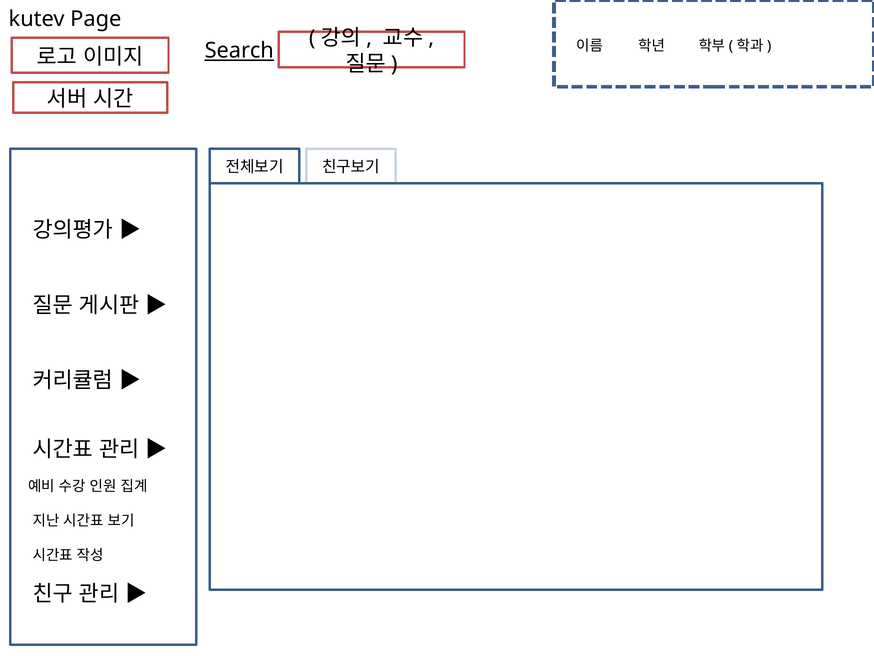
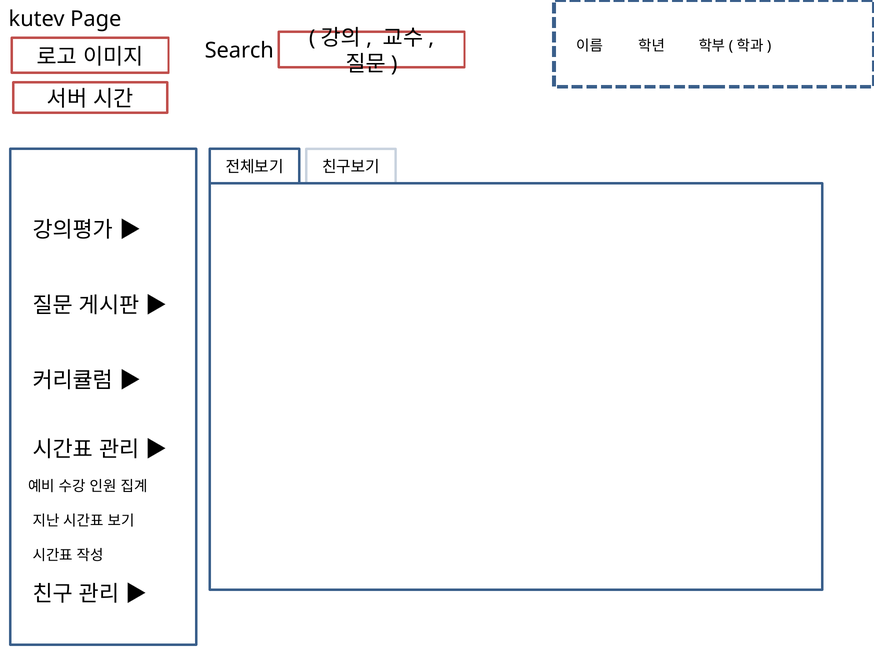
Search underline: present -> none
